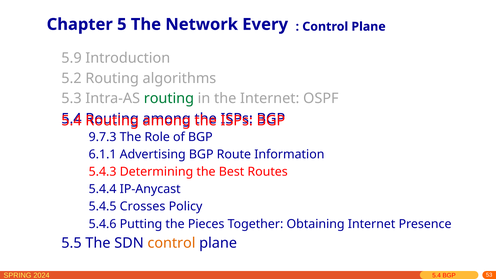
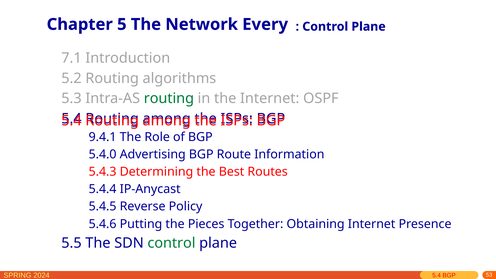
5.9: 5.9 -> 7.1
9.7.3: 9.7.3 -> 9.4.1
6.1.1: 6.1.1 -> 5.4.0
Crosses: Crosses -> Reverse
control at (171, 243) colour: orange -> green
